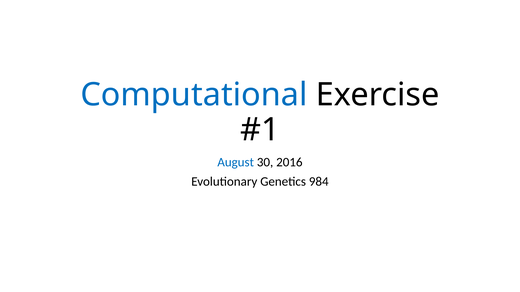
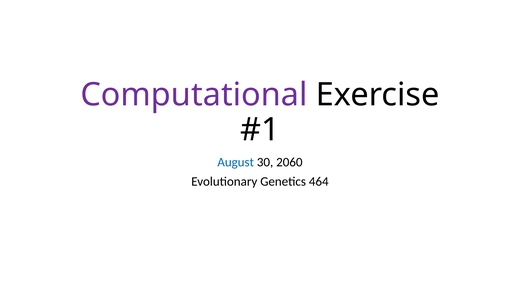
Computational colour: blue -> purple
2016: 2016 -> 2060
984: 984 -> 464
